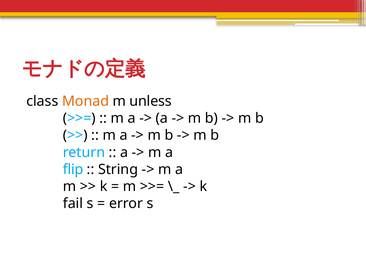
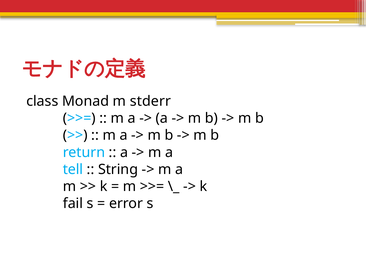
Monad colour: orange -> black
unless: unless -> stderr
flip: flip -> tell
